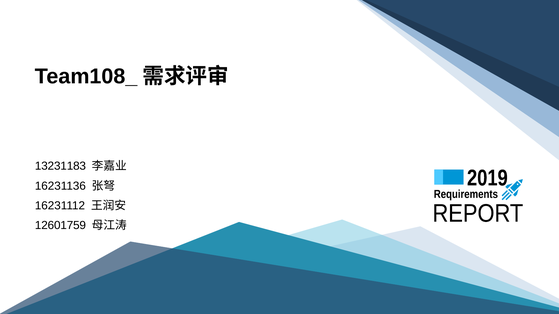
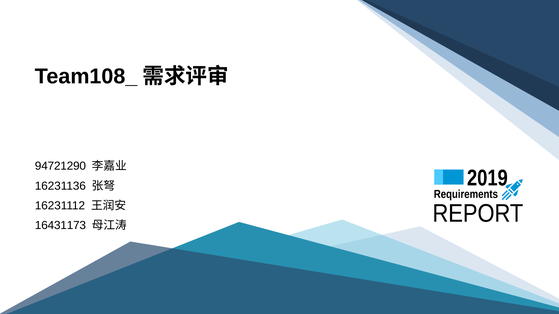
13231183: 13231183 -> 94721290
12601759: 12601759 -> 16431173
